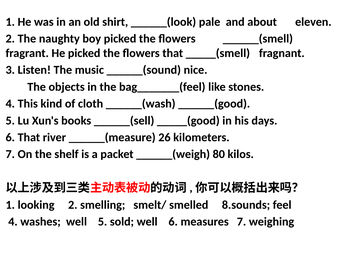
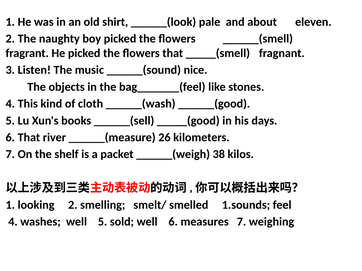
80: 80 -> 38
8.sounds: 8.sounds -> 1.sounds
